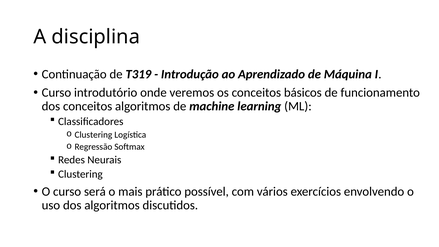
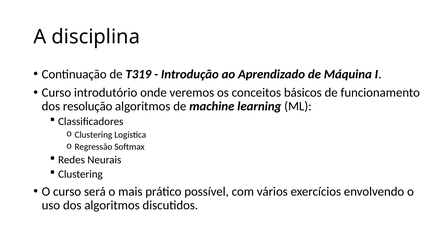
dos conceitos: conceitos -> resolução
